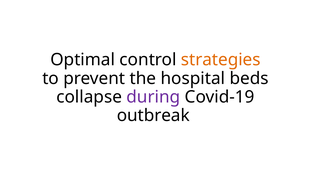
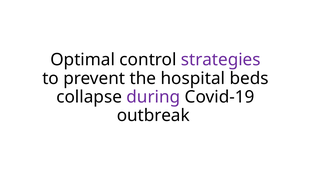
strategies colour: orange -> purple
